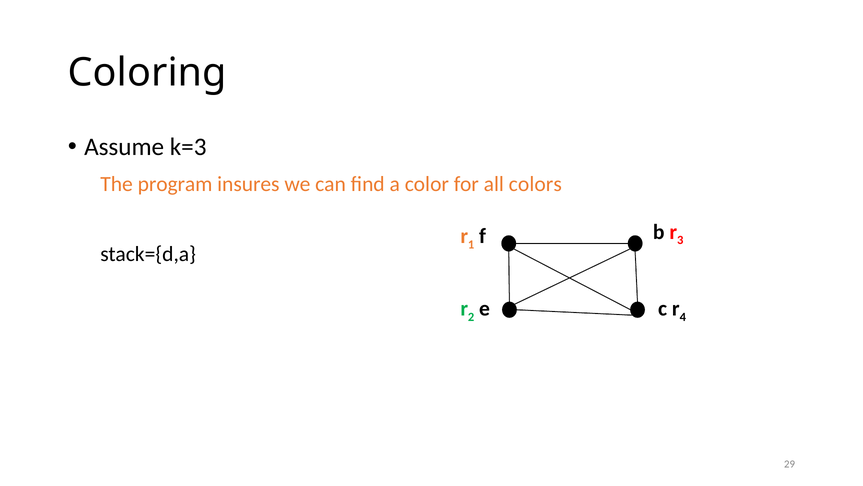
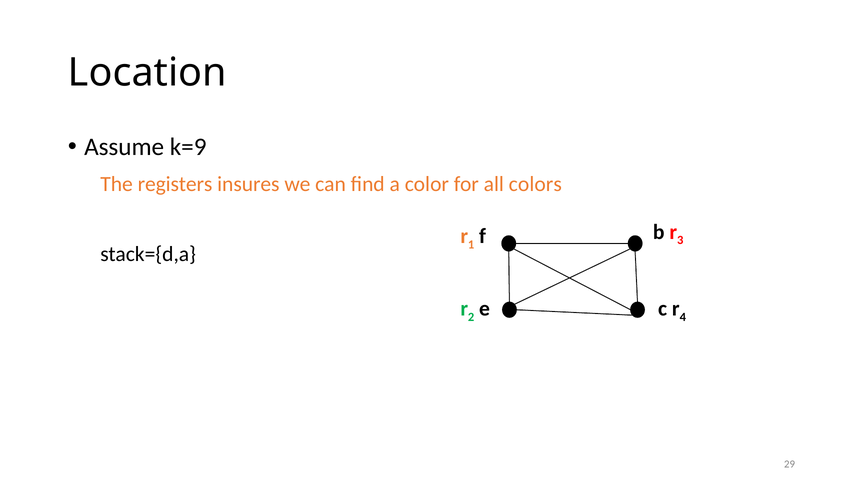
Coloring: Coloring -> Location
k=3: k=3 -> k=9
program: program -> registers
